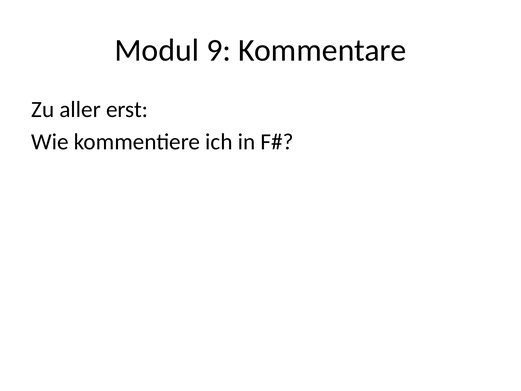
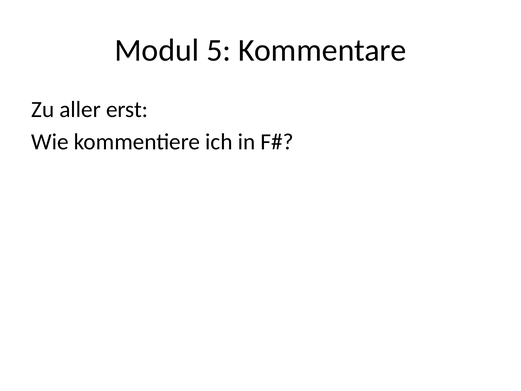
9: 9 -> 5
